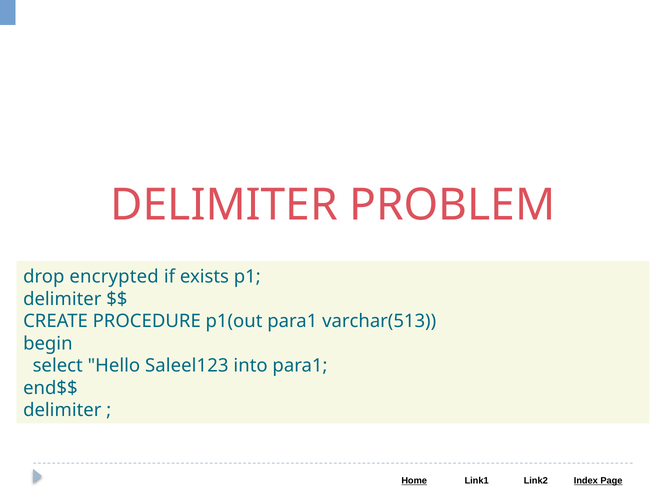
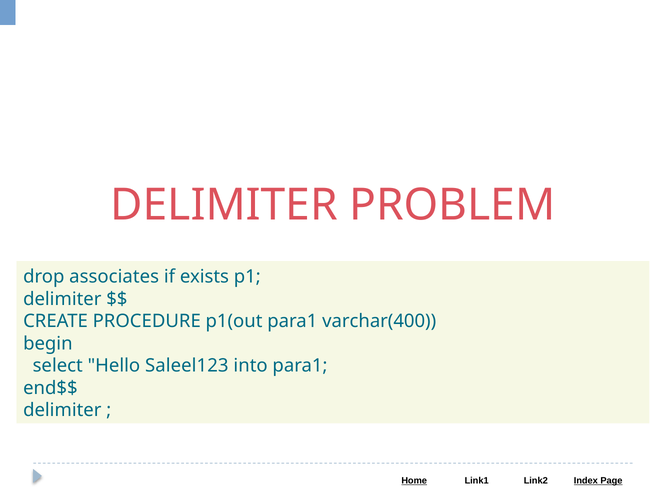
encrypted: encrypted -> associates
varchar(513: varchar(513 -> varchar(400
